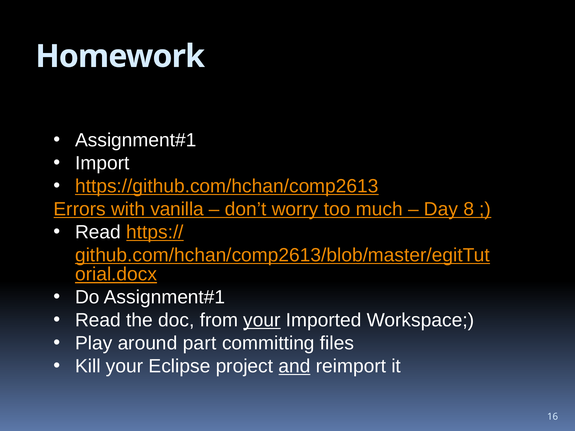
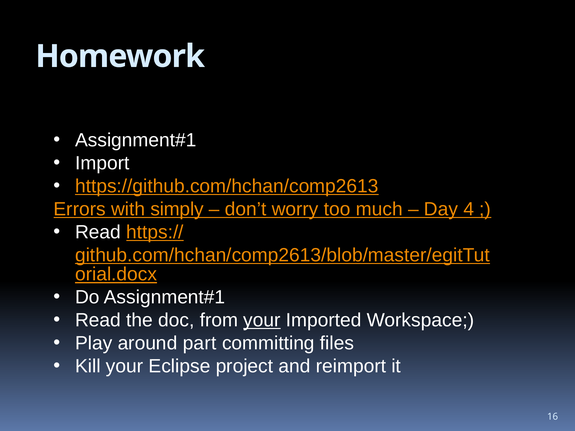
vanilla: vanilla -> simply
8: 8 -> 4
and underline: present -> none
